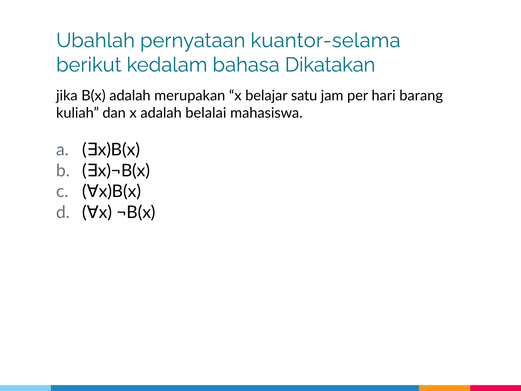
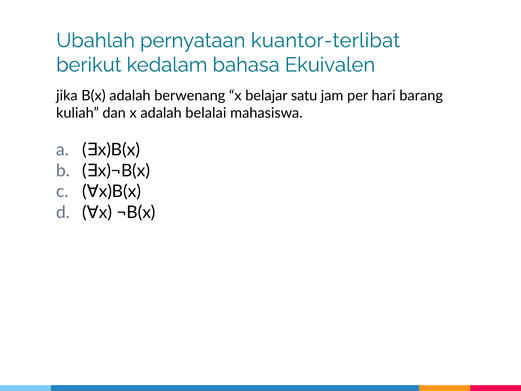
kuantor-selama: kuantor-selama -> kuantor-terlibat
Dikatakan: Dikatakan -> Ekuivalen
merupakan: merupakan -> berwenang
